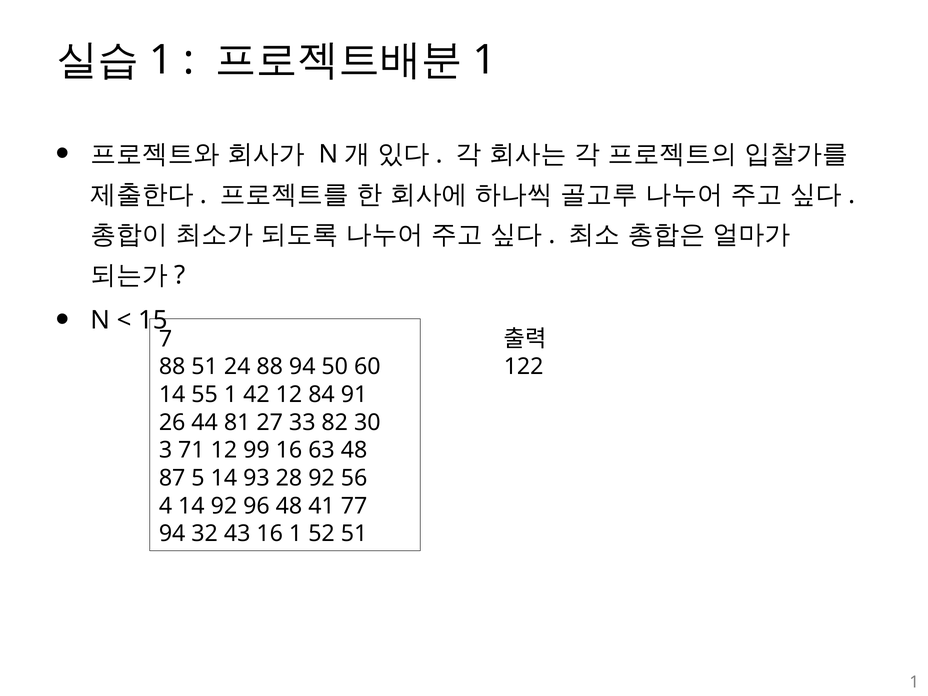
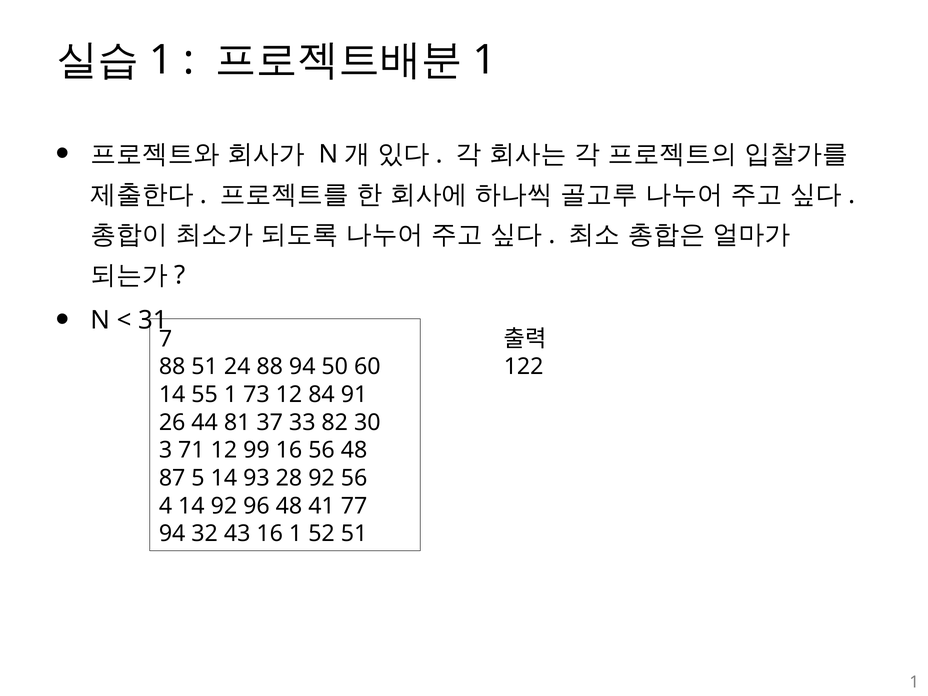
15: 15 -> 31
42: 42 -> 73
27: 27 -> 37
16 63: 63 -> 56
